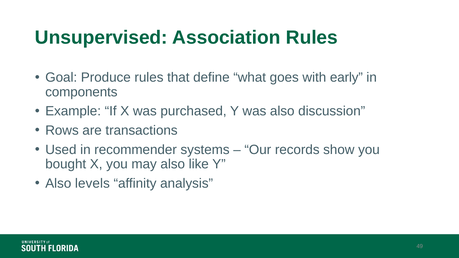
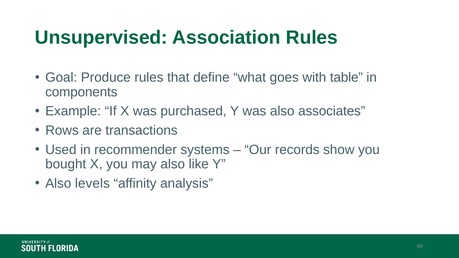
early: early -> table
discussion: discussion -> associates
